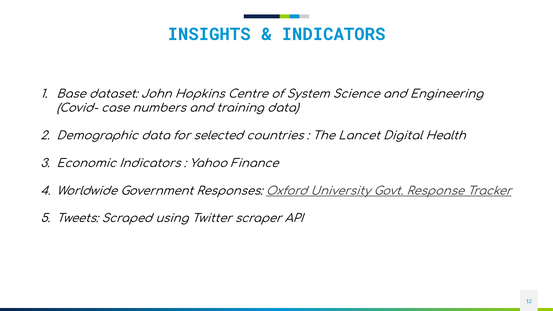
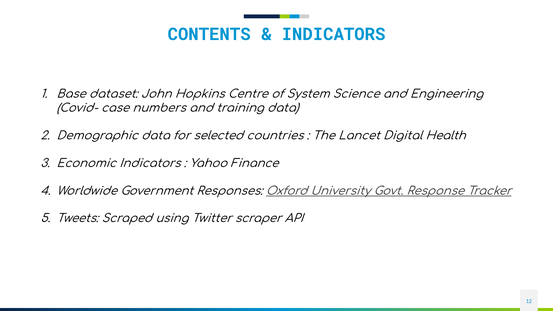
INSIGHTS: INSIGHTS -> CONTENTS
